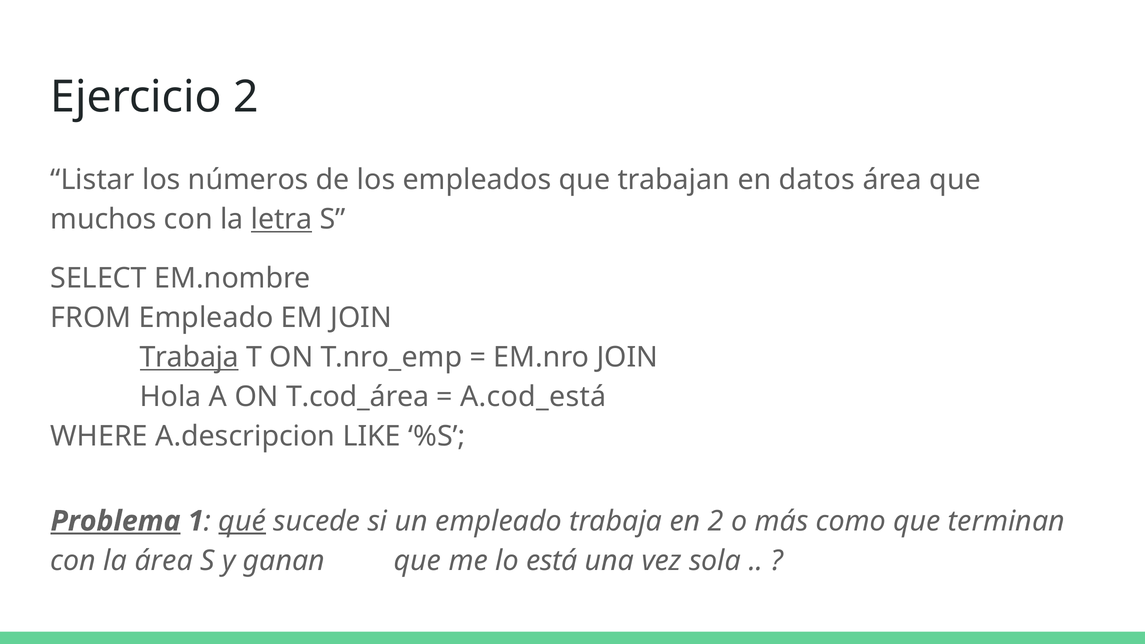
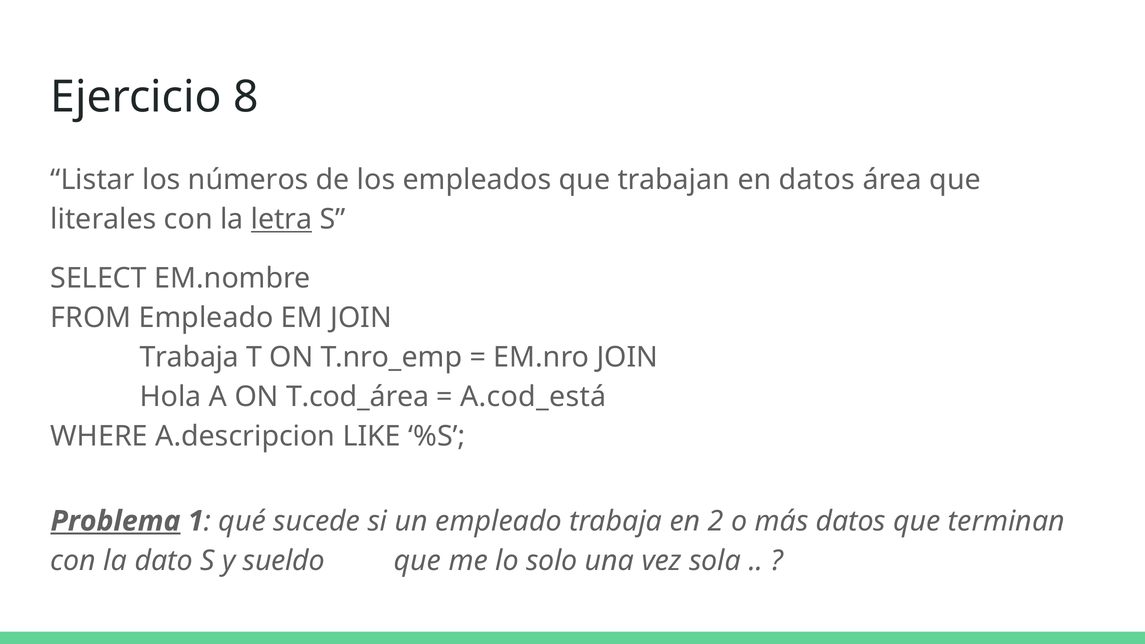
Ejercicio 2: 2 -> 8
muchos: muchos -> literales
Trabaja at (189, 357) underline: present -> none
qué underline: present -> none
más como: como -> datos
la área: área -> dato
ganan: ganan -> sueldo
está: está -> solo
